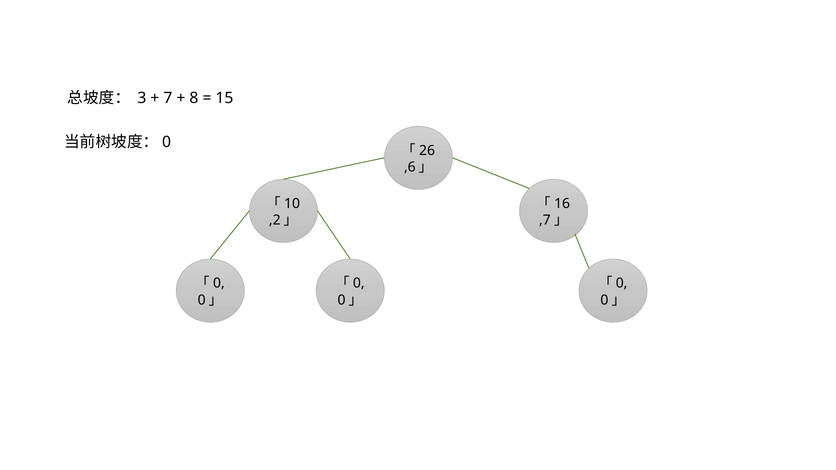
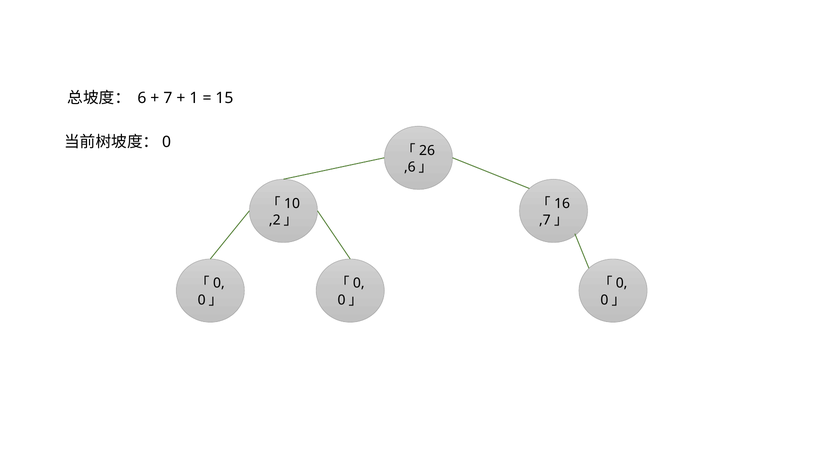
3: 3 -> 6
8: 8 -> 1
